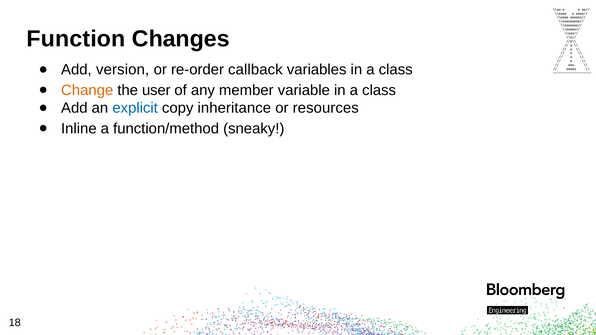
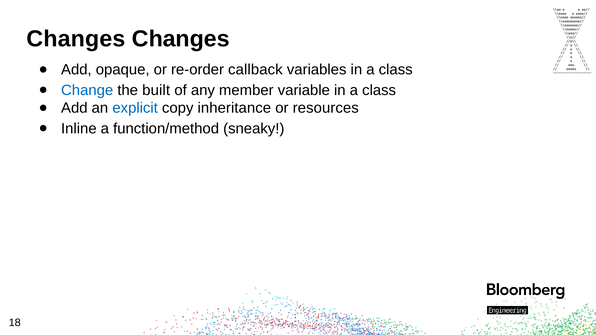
Function at (76, 39): Function -> Changes
version: version -> opaque
Change colour: orange -> blue
user: user -> built
